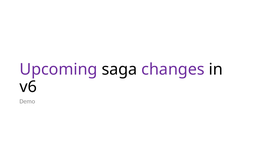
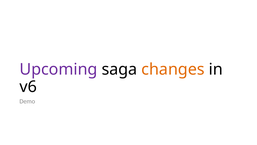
changes colour: purple -> orange
